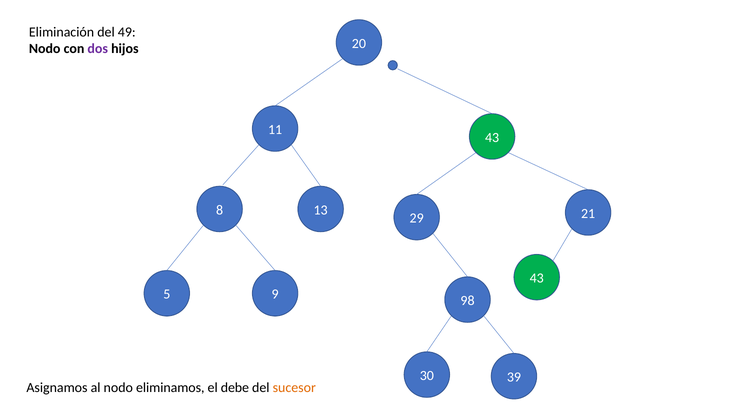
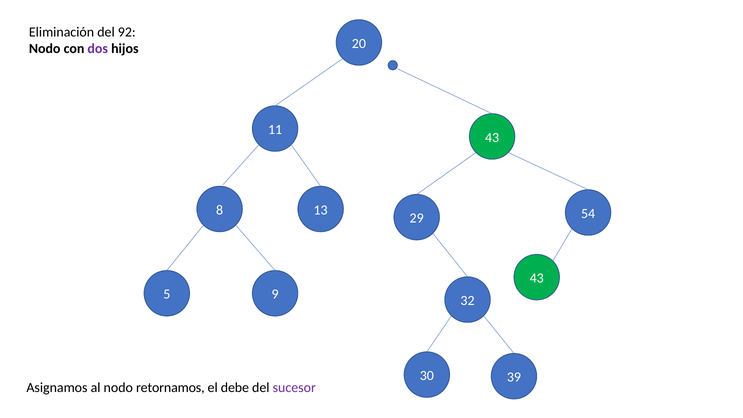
49: 49 -> 92
21: 21 -> 54
98: 98 -> 32
eliminamos: eliminamos -> retornamos
sucesor colour: orange -> purple
